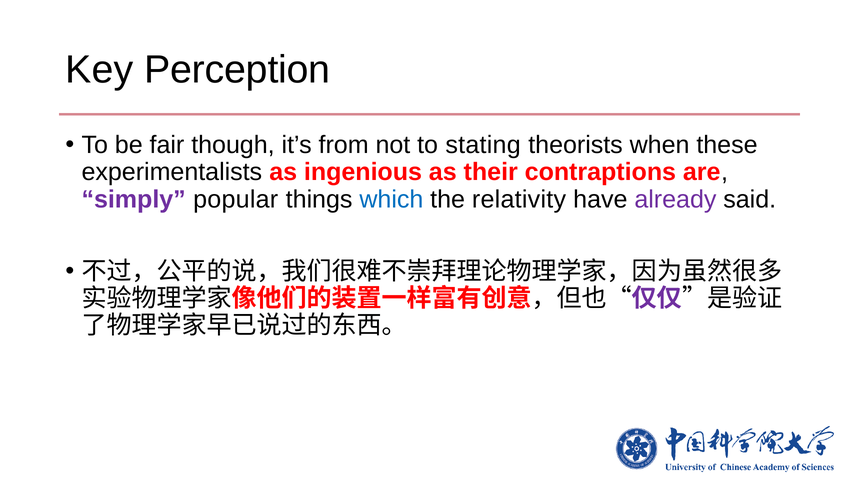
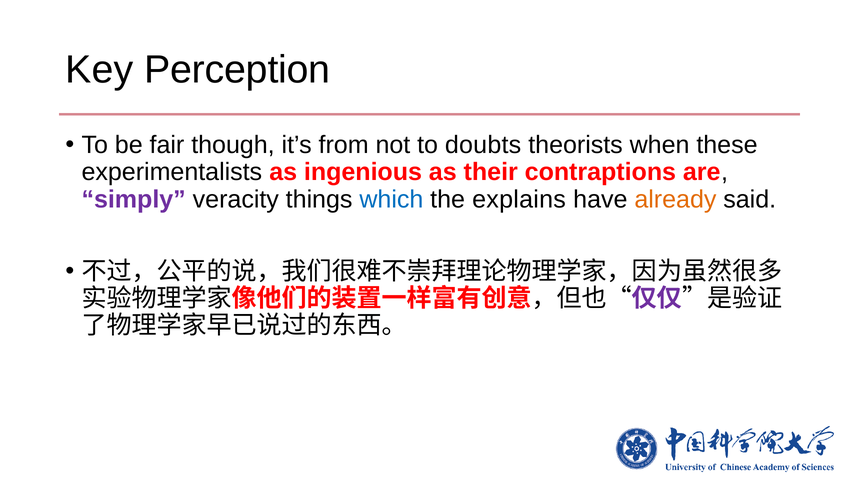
stating: stating -> doubts
popular: popular -> veracity
relativity: relativity -> explains
already colour: purple -> orange
